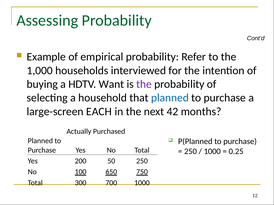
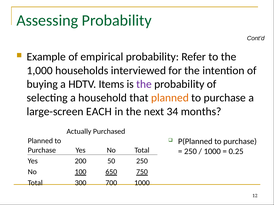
Want: Want -> Items
planned at (170, 98) colour: blue -> orange
42: 42 -> 34
